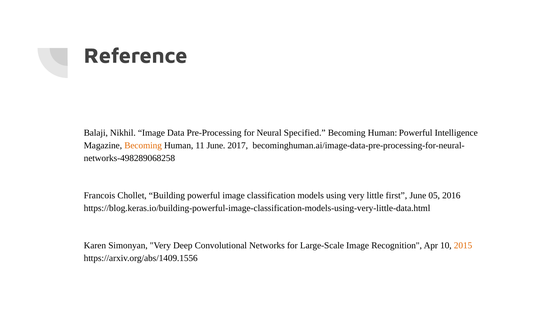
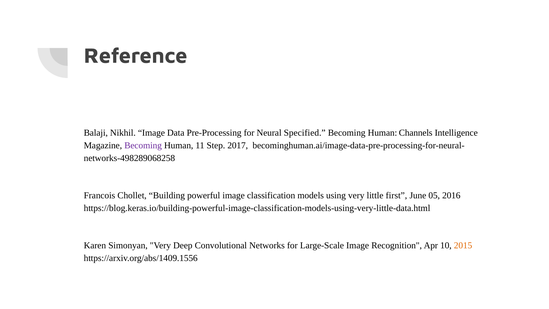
Human Powerful: Powerful -> Channels
Becoming at (143, 145) colour: orange -> purple
11 June: June -> Step
